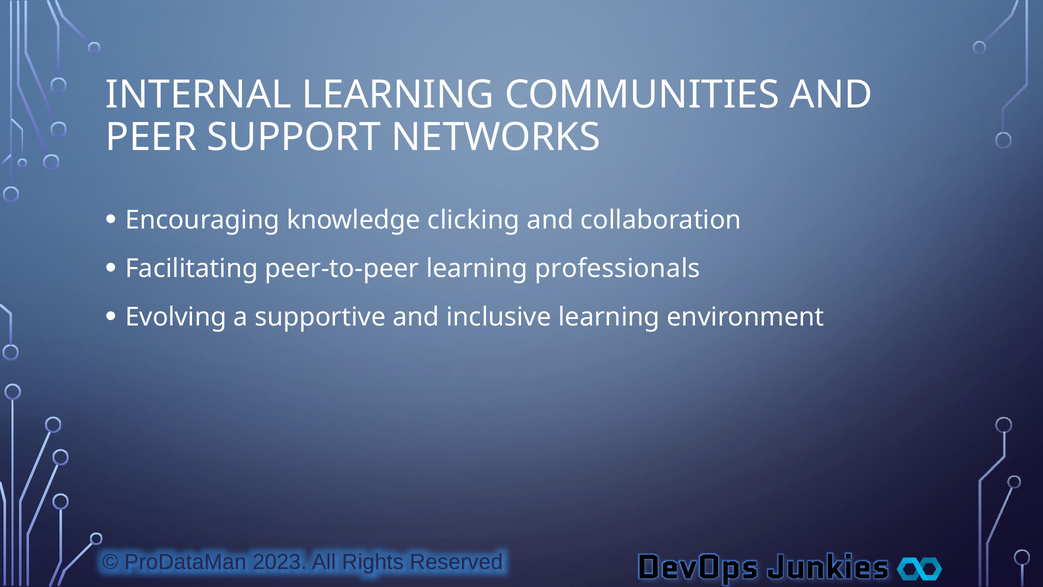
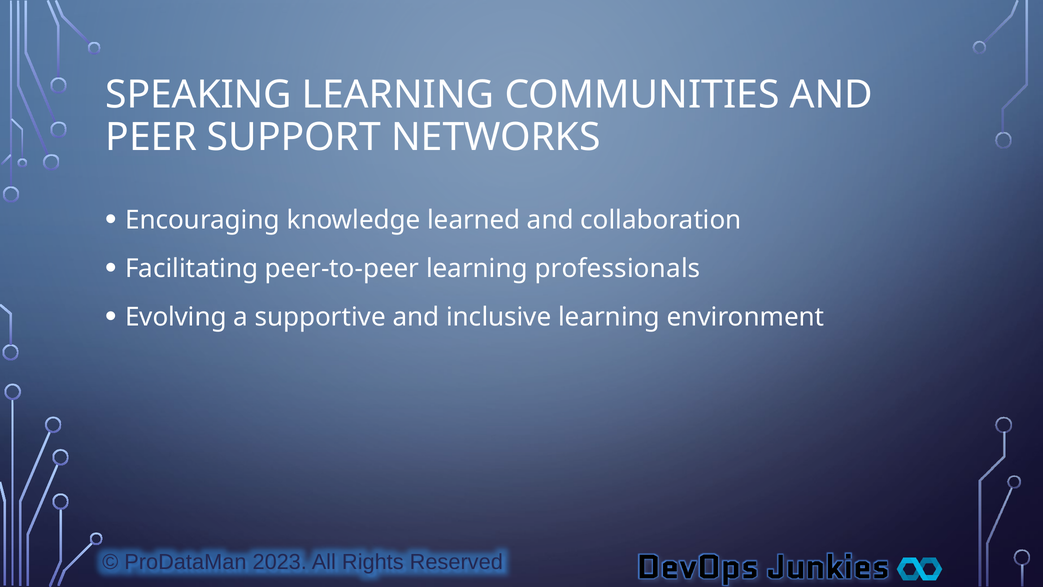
INTERNAL: INTERNAL -> SPEAKING
clicking: clicking -> learned
